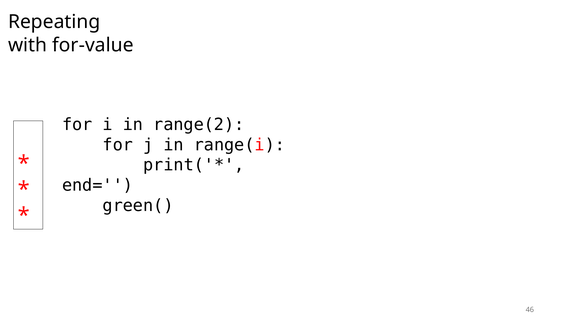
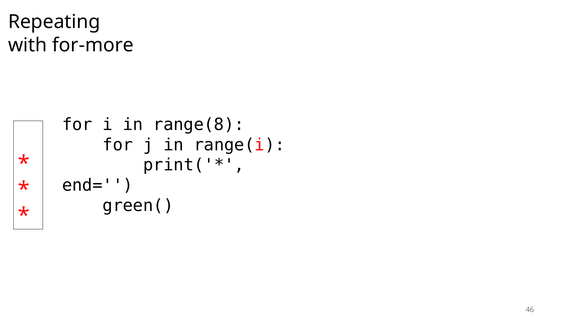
for-value: for-value -> for-more
range(2: range(2 -> range(8
